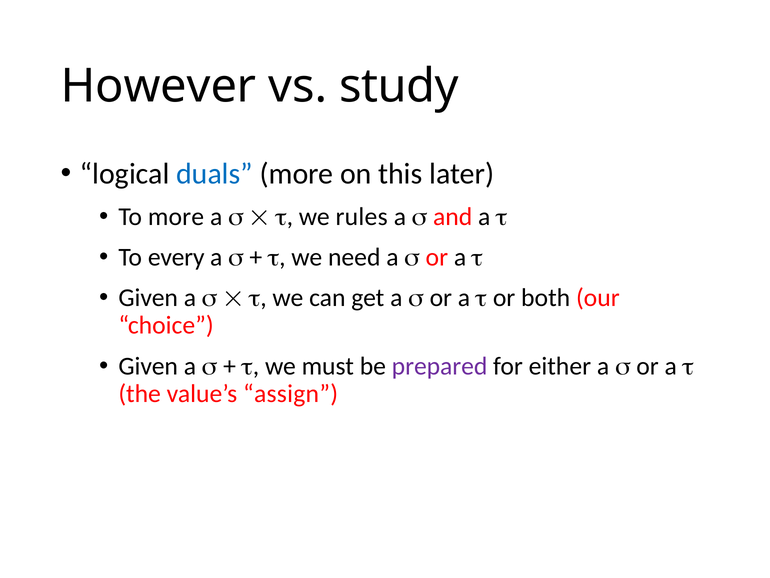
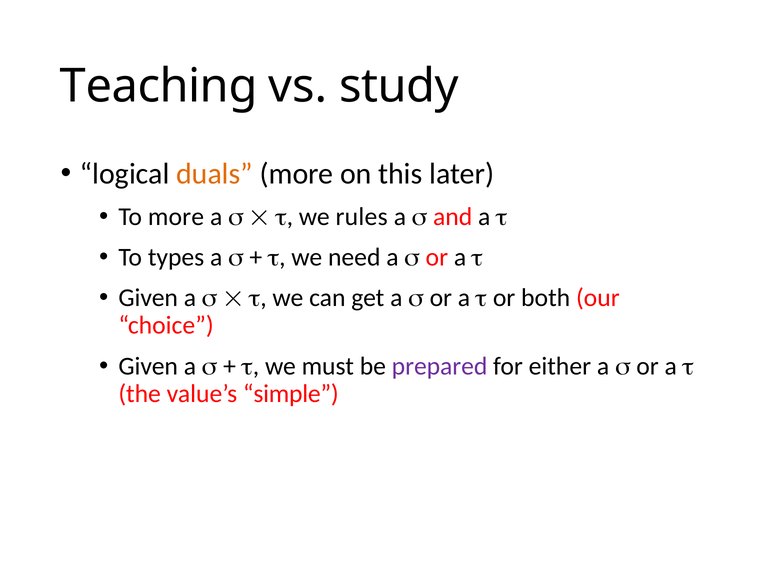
However: However -> Teaching
duals colour: blue -> orange
every: every -> types
assign: assign -> simple
